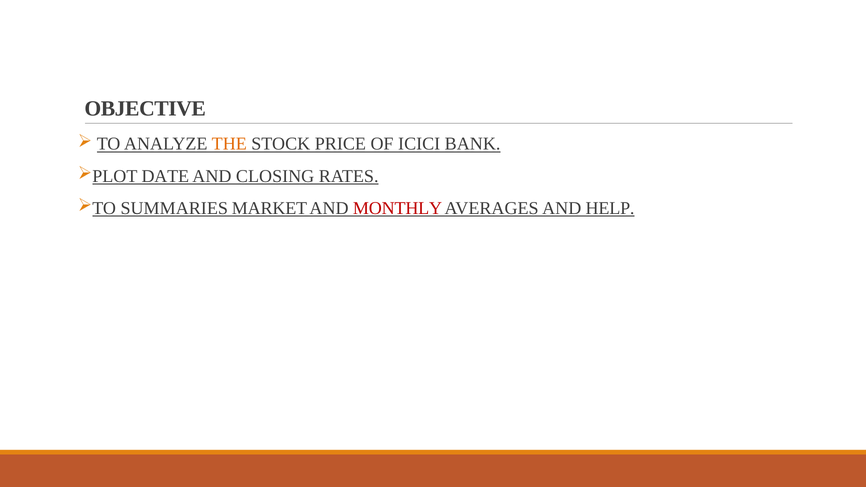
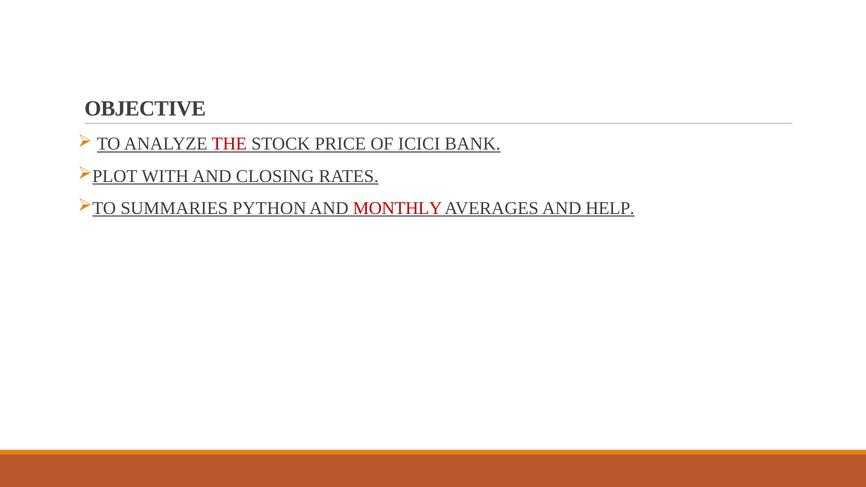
THE colour: orange -> red
DATE: DATE -> WITH
MARKET: MARKET -> PYTHON
